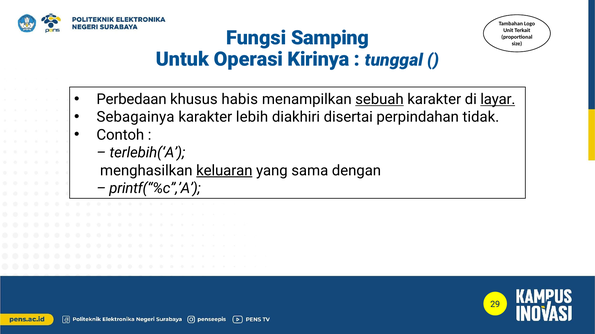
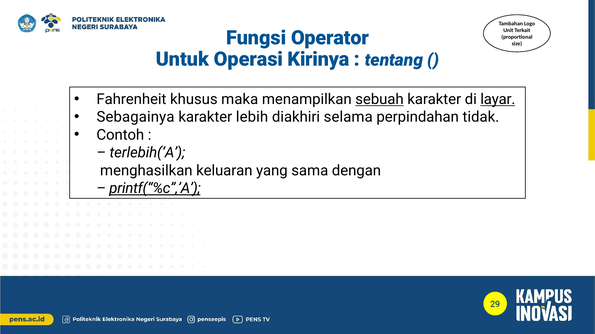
Samping: Samping -> Operator
tunggal: tunggal -> tentang
Perbedaan: Perbedaan -> Fahrenheit
habis: habis -> maka
disertai: disertai -> selama
keluaran underline: present -> none
printf(“%c”,’A underline: none -> present
